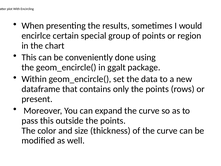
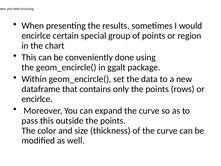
present at (37, 99): present -> encirlce
